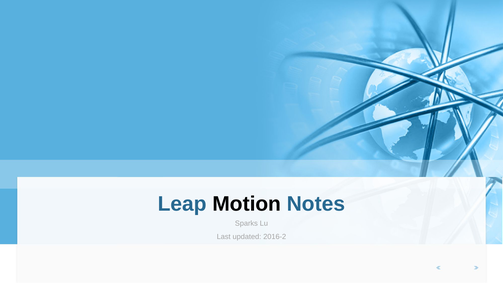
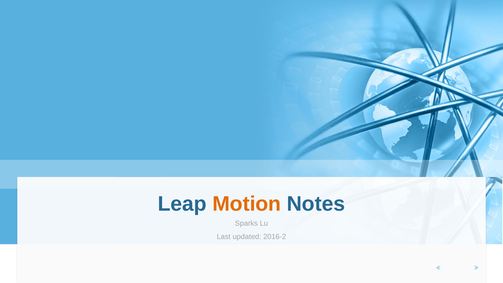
Motion colour: black -> orange
